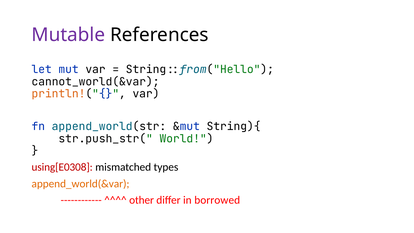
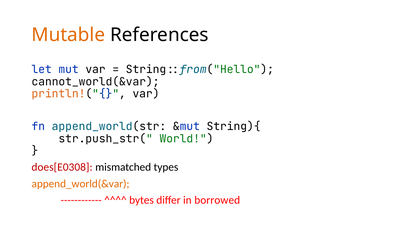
Mutable colour: purple -> orange
using[E0308: using[E0308 -> does[E0308
other: other -> bytes
